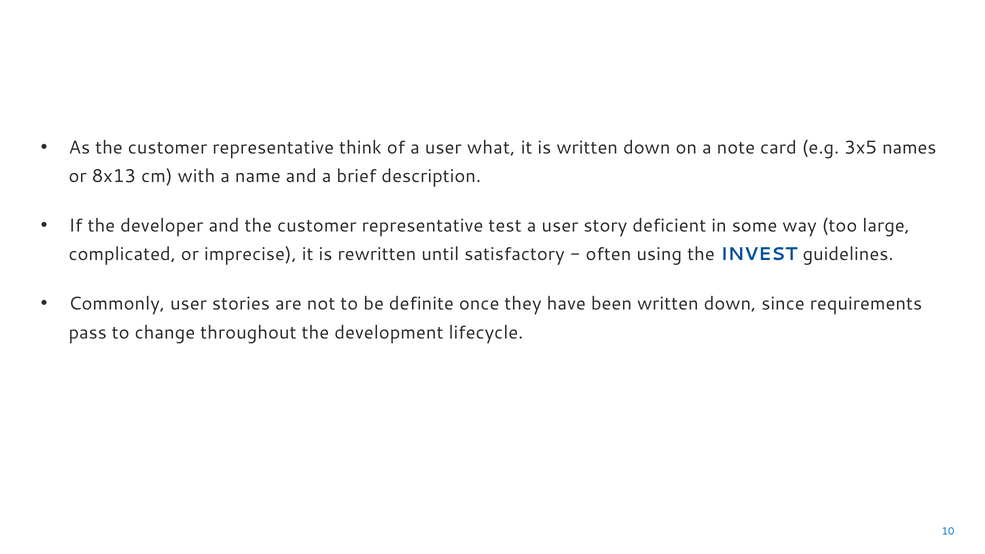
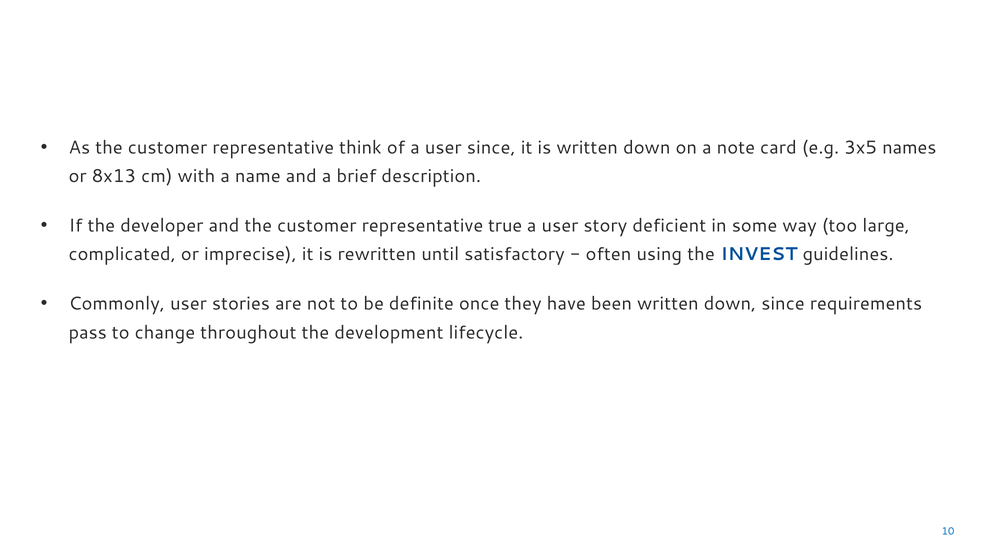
user what: what -> since
test: test -> true
